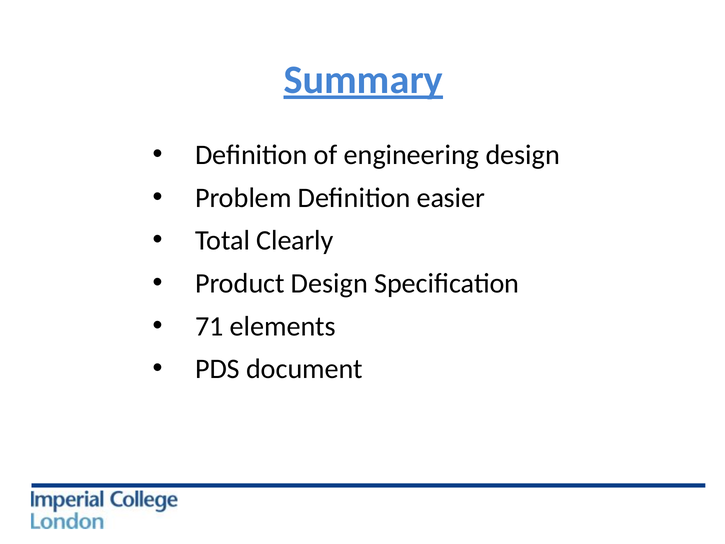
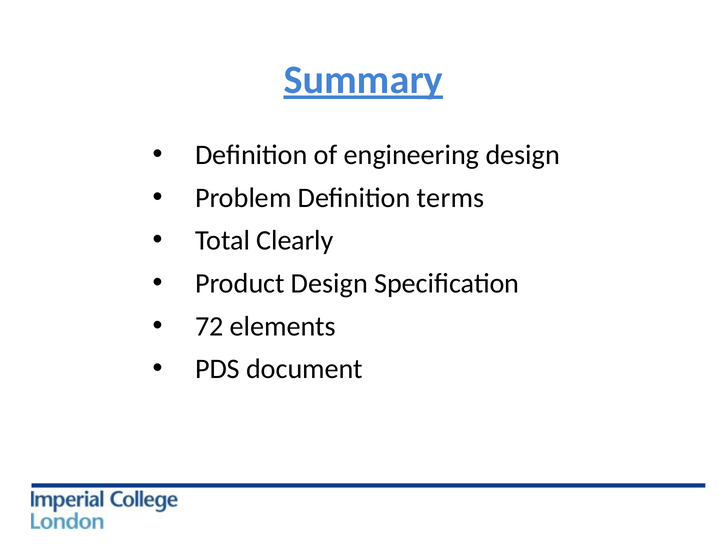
easier: easier -> terms
71: 71 -> 72
